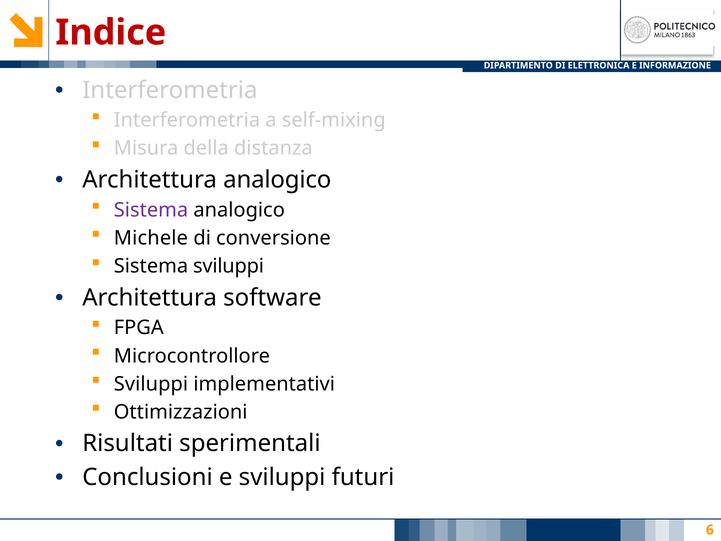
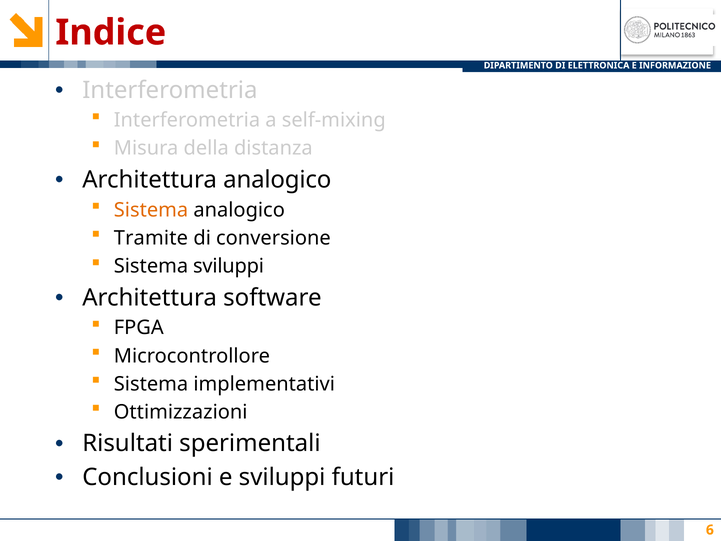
Sistema at (151, 210) colour: purple -> orange
Michele: Michele -> Tramite
Sviluppi at (151, 384): Sviluppi -> Sistema
